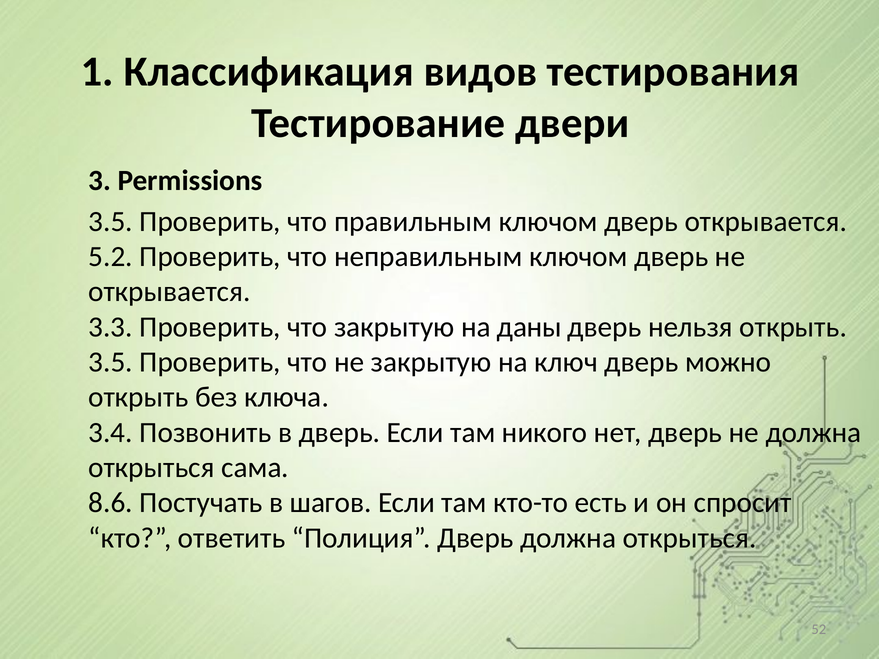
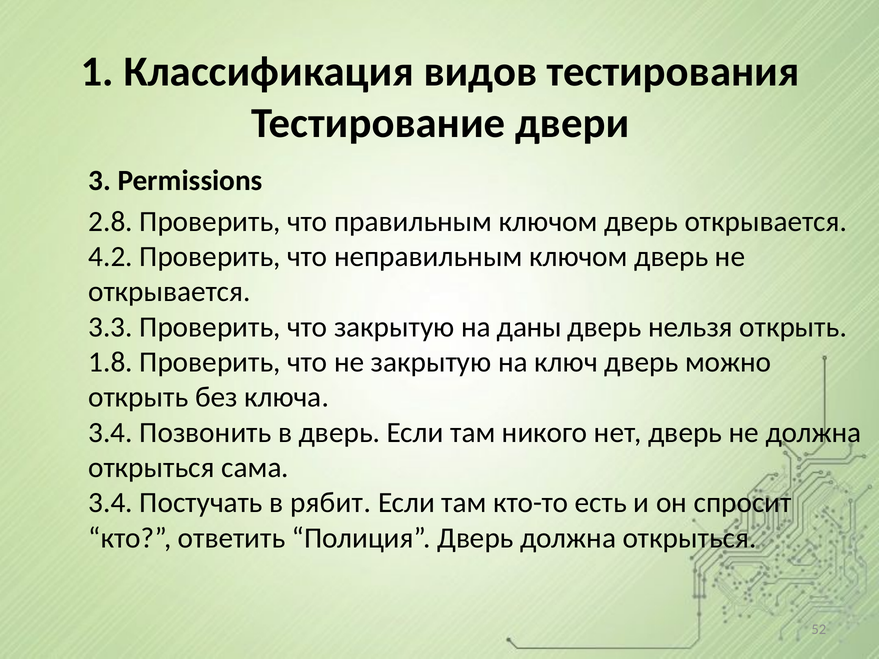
3.5 at (111, 222): 3.5 -> 2.8
5.2: 5.2 -> 4.2
3.5 at (111, 362): 3.5 -> 1.8
8.6 at (111, 503): 8.6 -> 3.4
шагов: шагов -> рябит
